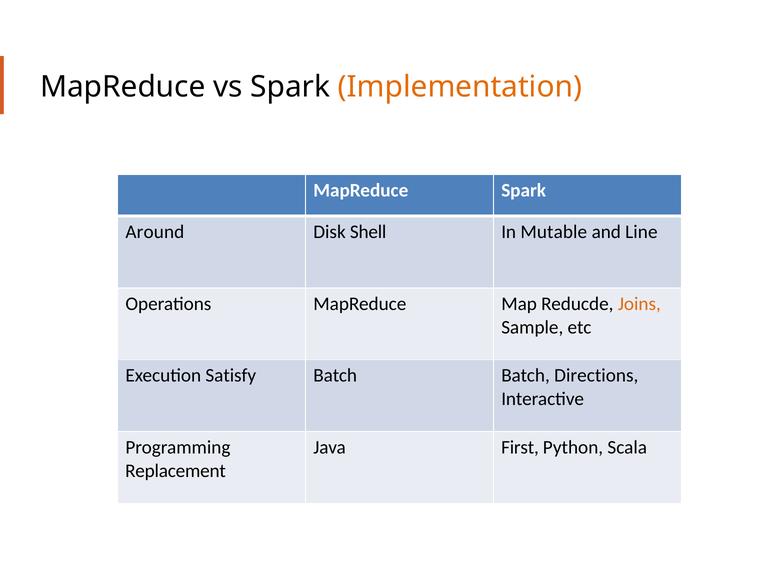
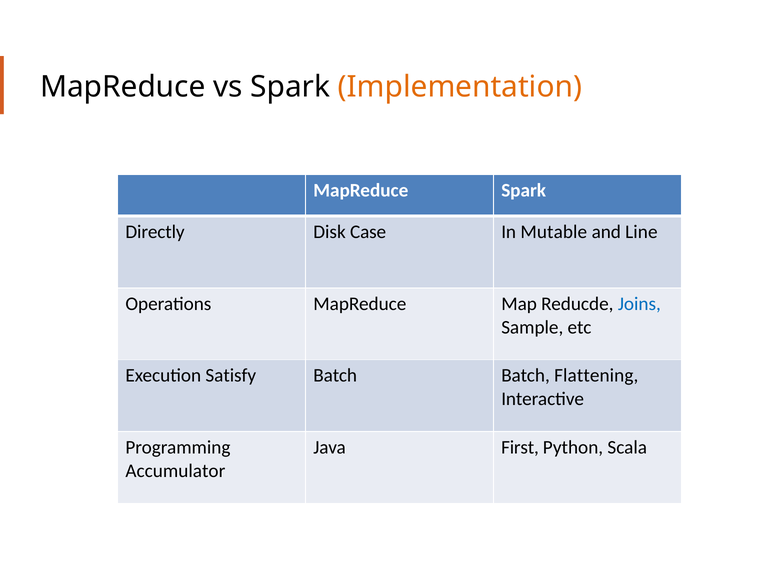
Around: Around -> Directly
Shell: Shell -> Case
Joins colour: orange -> blue
Directions: Directions -> Flattening
Replacement: Replacement -> Accumulator
